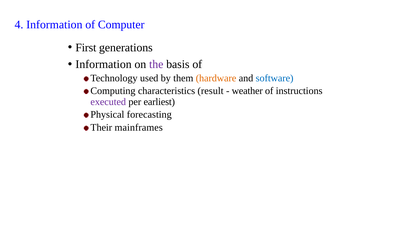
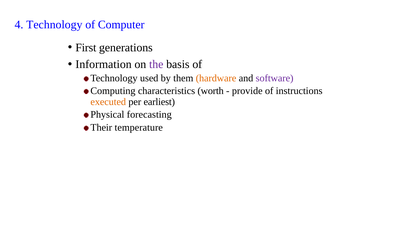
4 Information: Information -> Technology
software colour: blue -> purple
result: result -> worth
weather: weather -> provide
executed colour: purple -> orange
mainframes: mainframes -> temperature
